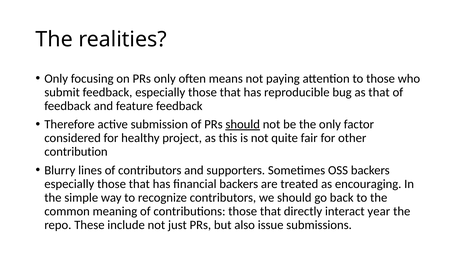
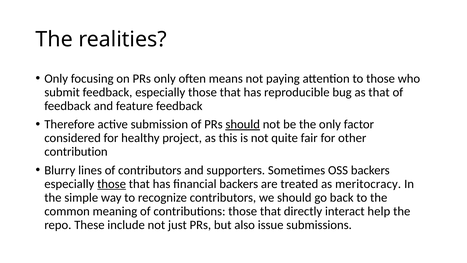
those at (112, 184) underline: none -> present
encouraging: encouraging -> meritocracy
year: year -> help
